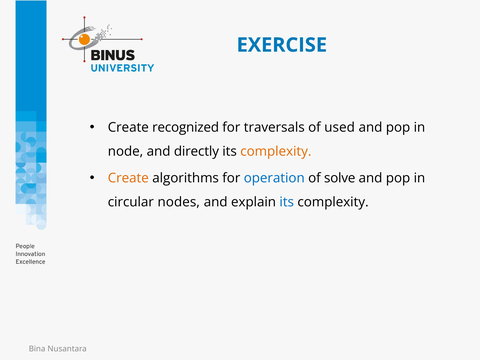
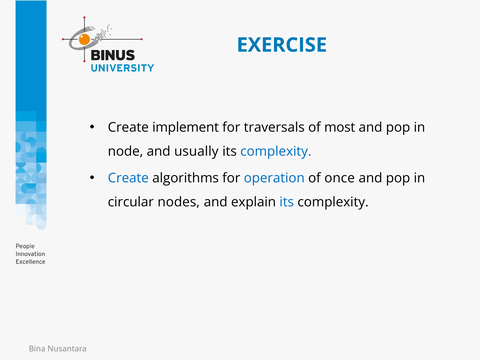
recognized: recognized -> implement
used: used -> most
directly: directly -> usually
complexity at (276, 152) colour: orange -> blue
Create at (128, 178) colour: orange -> blue
solve: solve -> once
